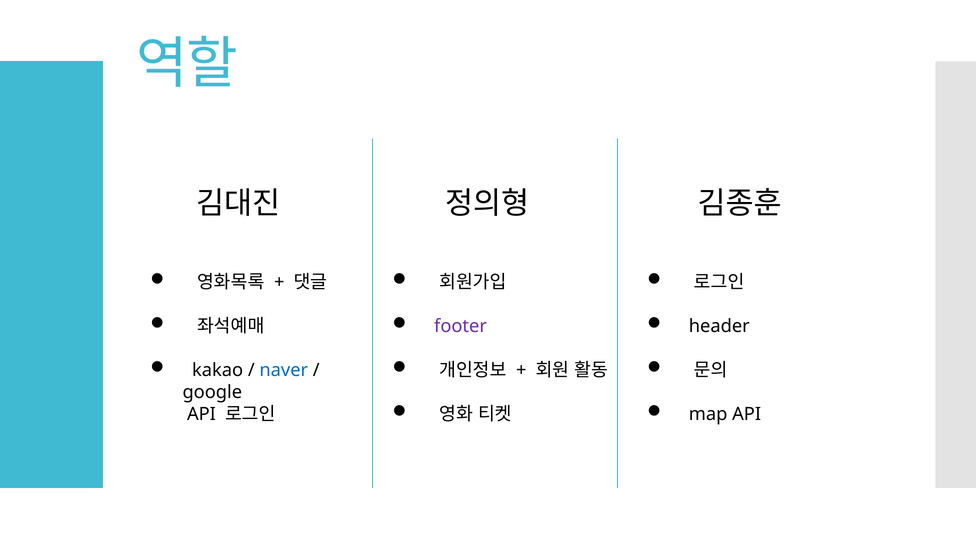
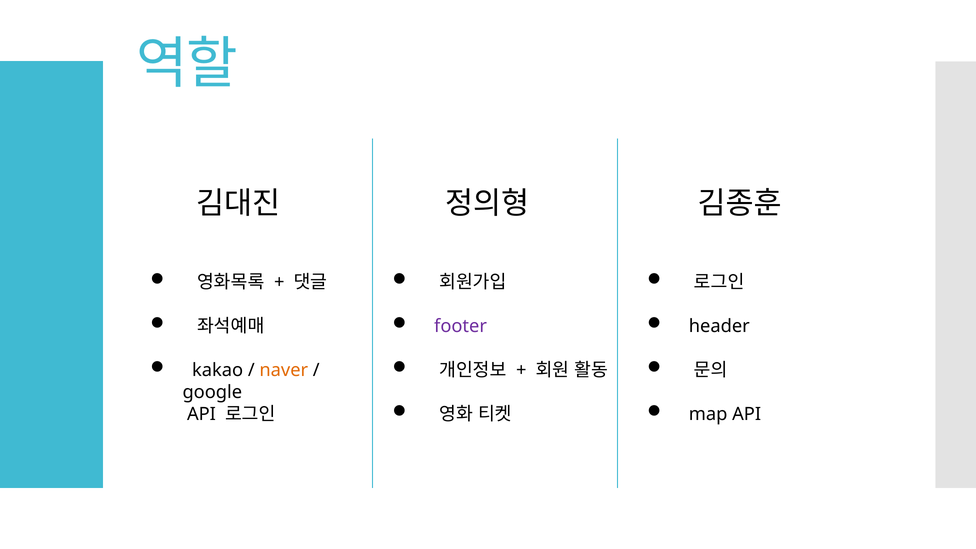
naver colour: blue -> orange
